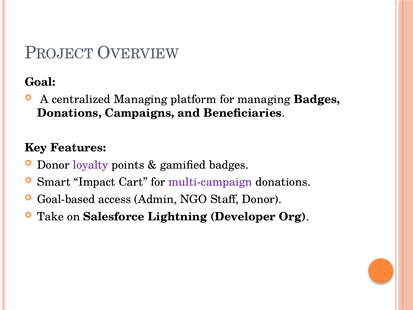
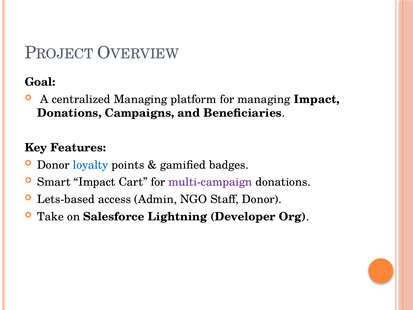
managing Badges: Badges -> Impact
loyalty colour: purple -> blue
Goal-based: Goal-based -> Lets-based
